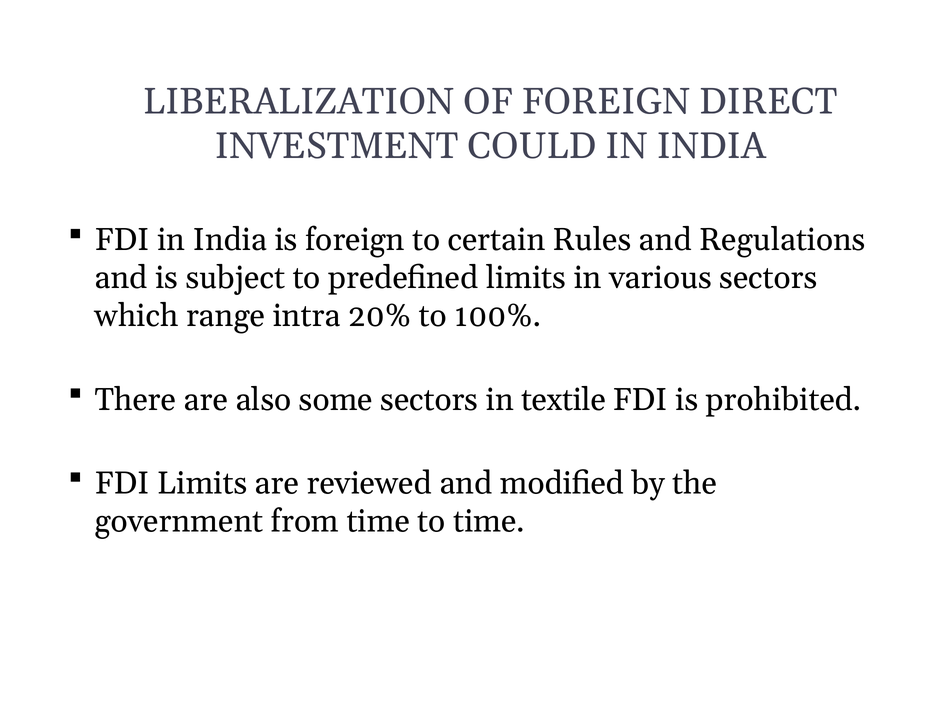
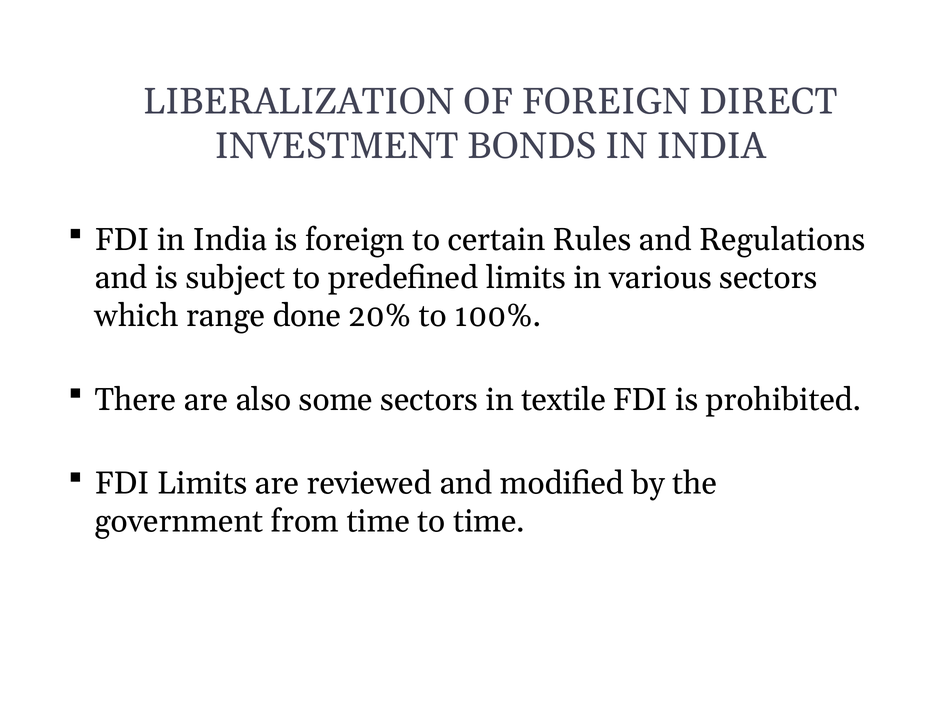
COULD: COULD -> BONDS
intra: intra -> done
